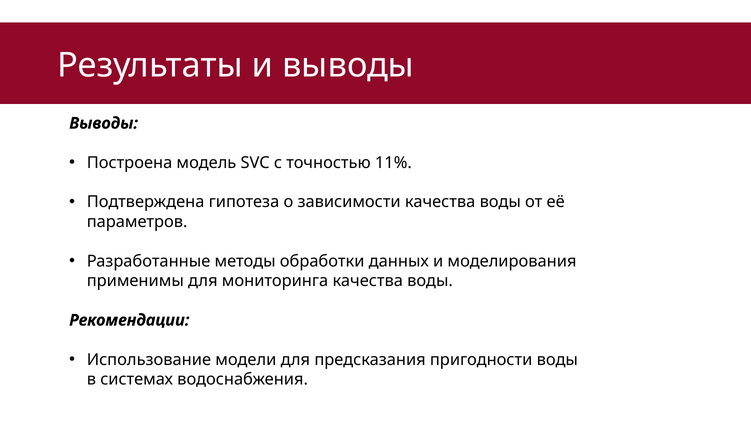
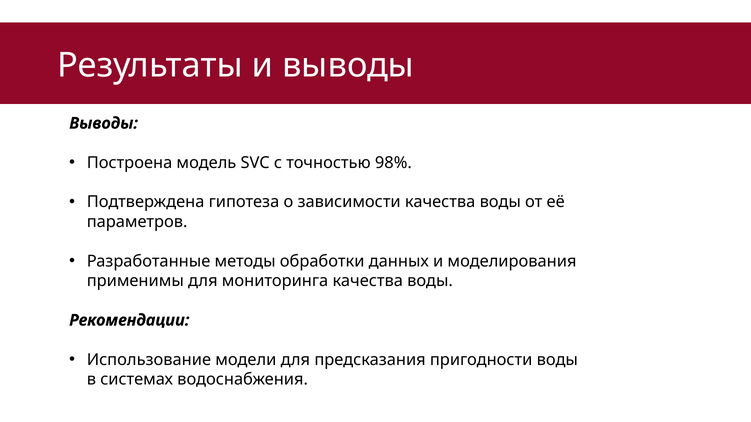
11%: 11% -> 98%
